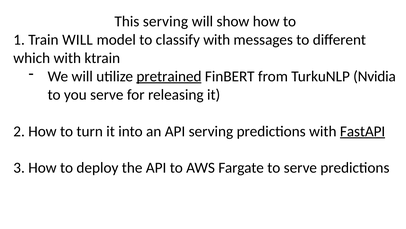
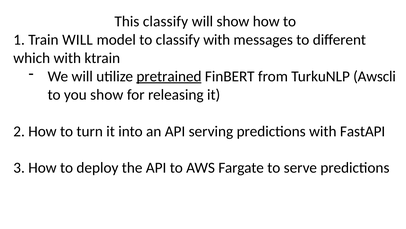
This serving: serving -> classify
Nvidia: Nvidia -> Awscli
you serve: serve -> show
FastAPI underline: present -> none
